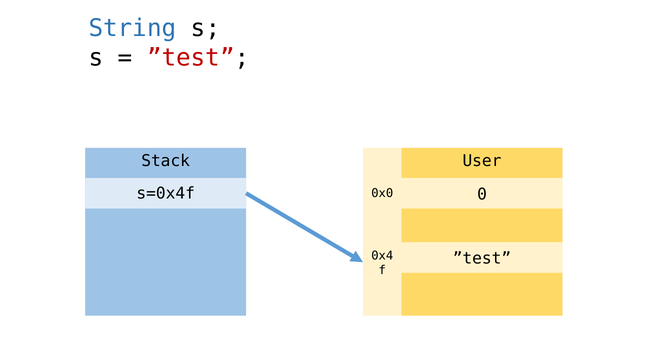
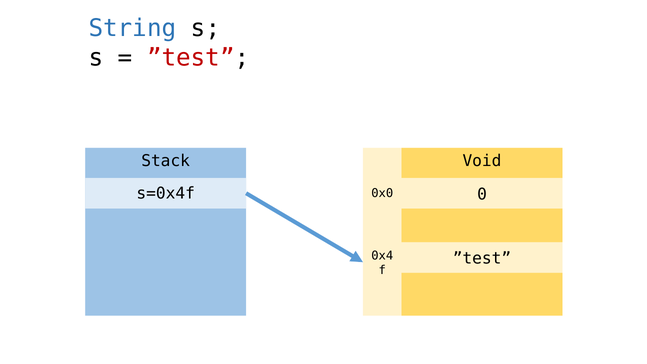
User: User -> Void
